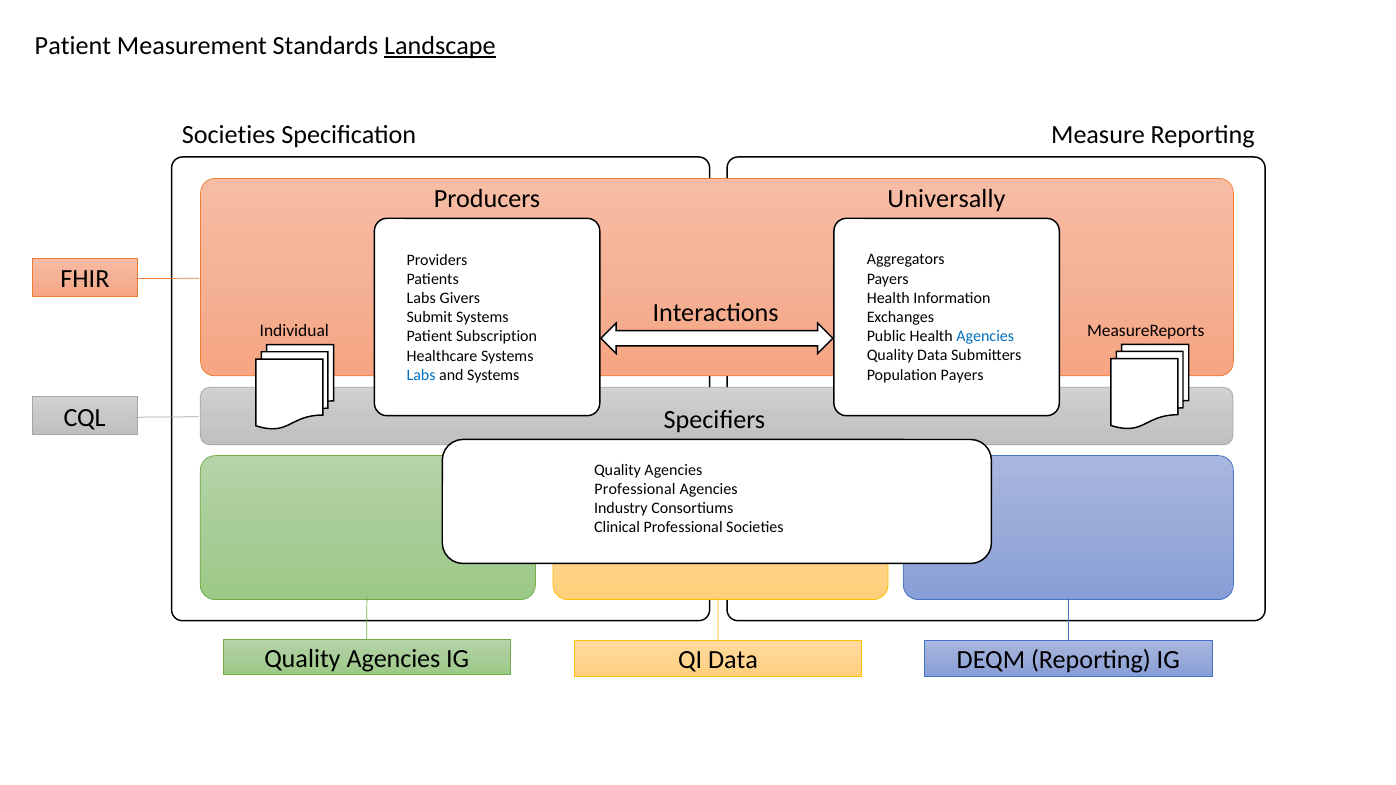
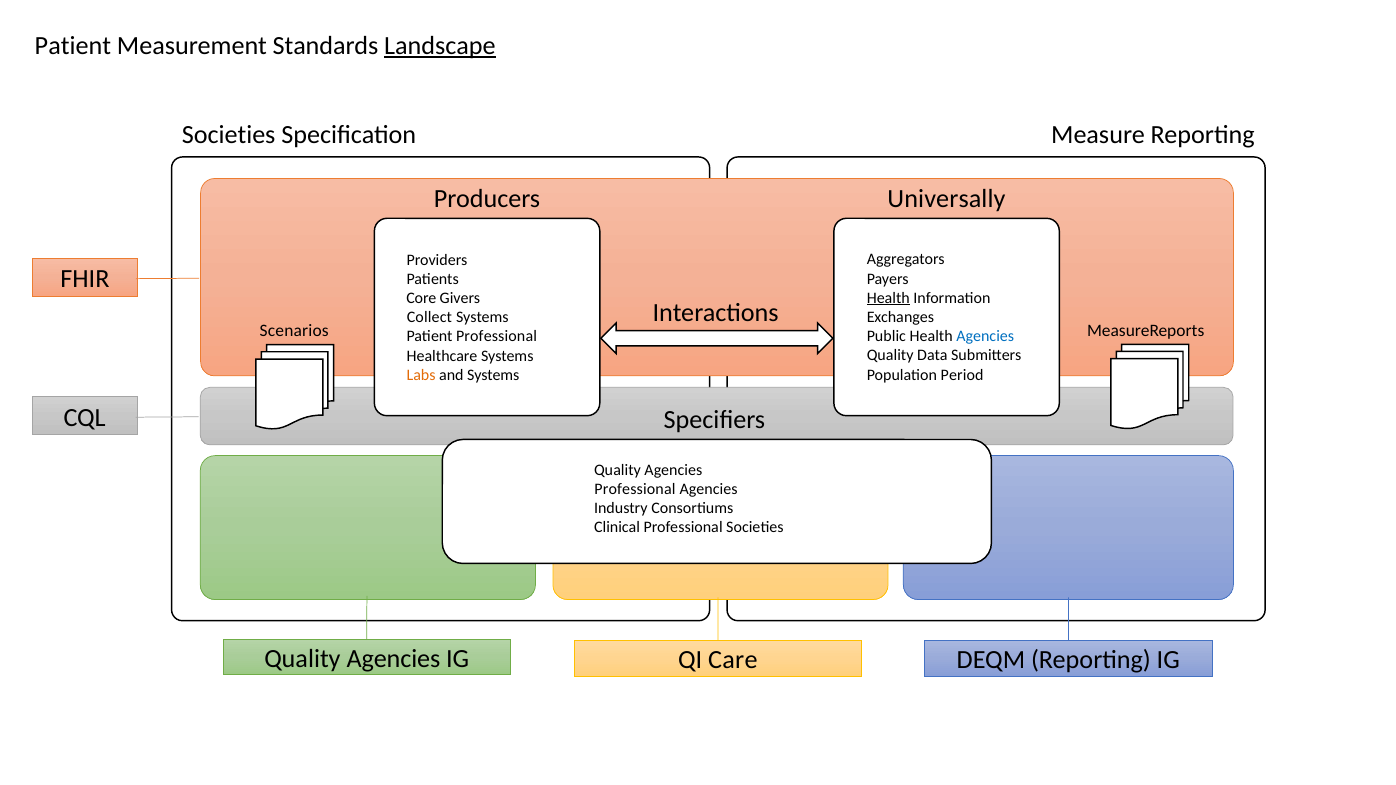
Health at (888, 298) underline: none -> present
Labs at (421, 298): Labs -> Core
Submit: Submit -> Collect
Individual: Individual -> Scenarios
Patient Subscription: Subscription -> Professional
Population Payers: Payers -> Period
Labs at (421, 375) colour: blue -> orange
QI Data: Data -> Care
